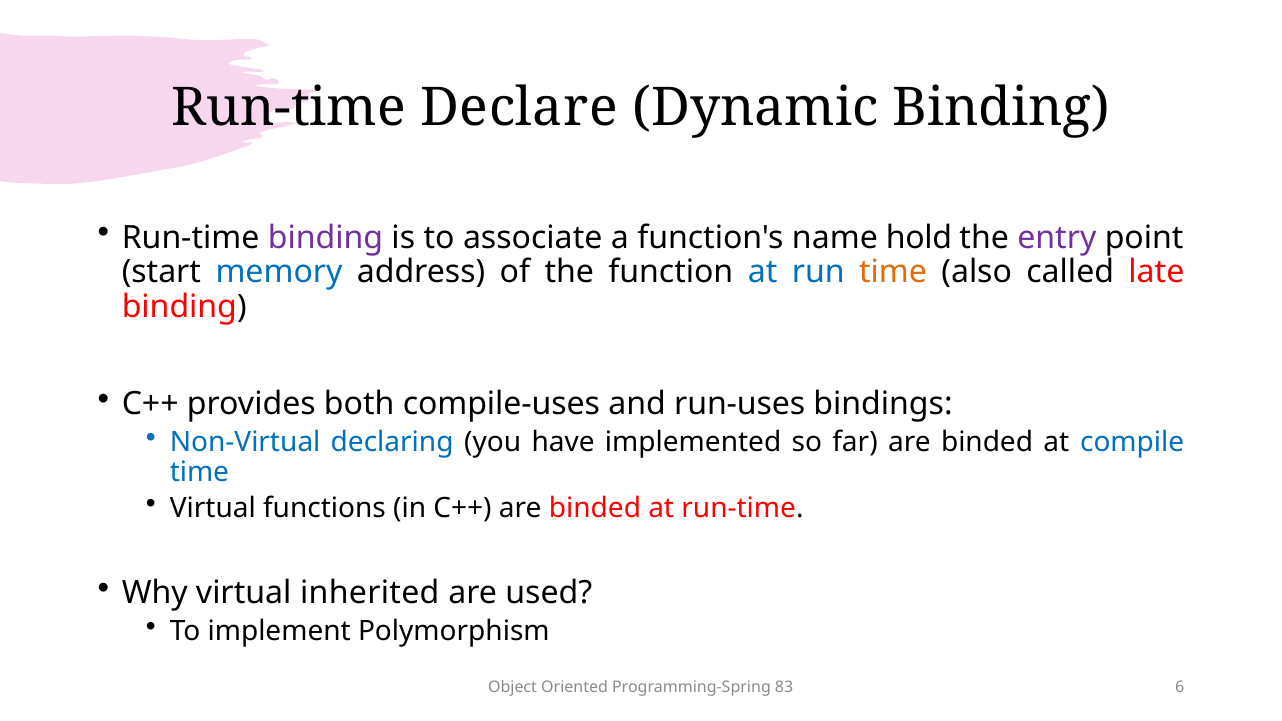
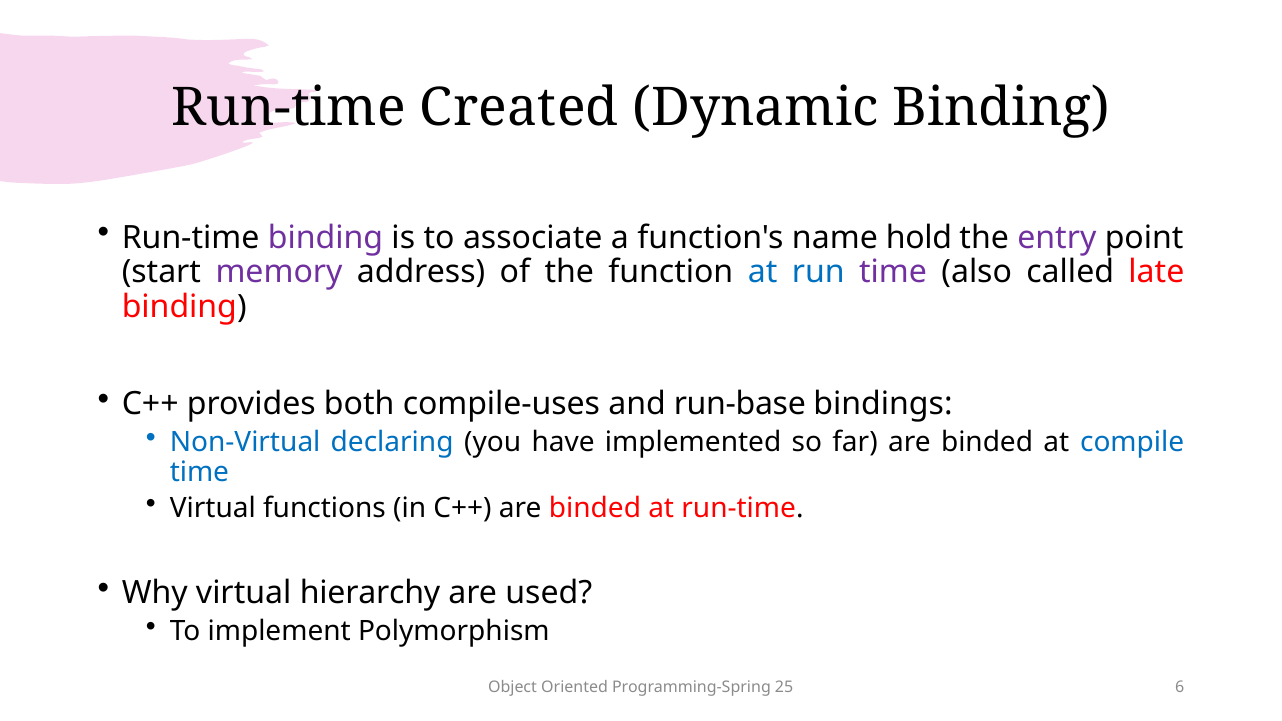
Declare: Declare -> Created
memory colour: blue -> purple
time at (893, 272) colour: orange -> purple
run-uses: run-uses -> run-base
inherited: inherited -> hierarchy
83: 83 -> 25
